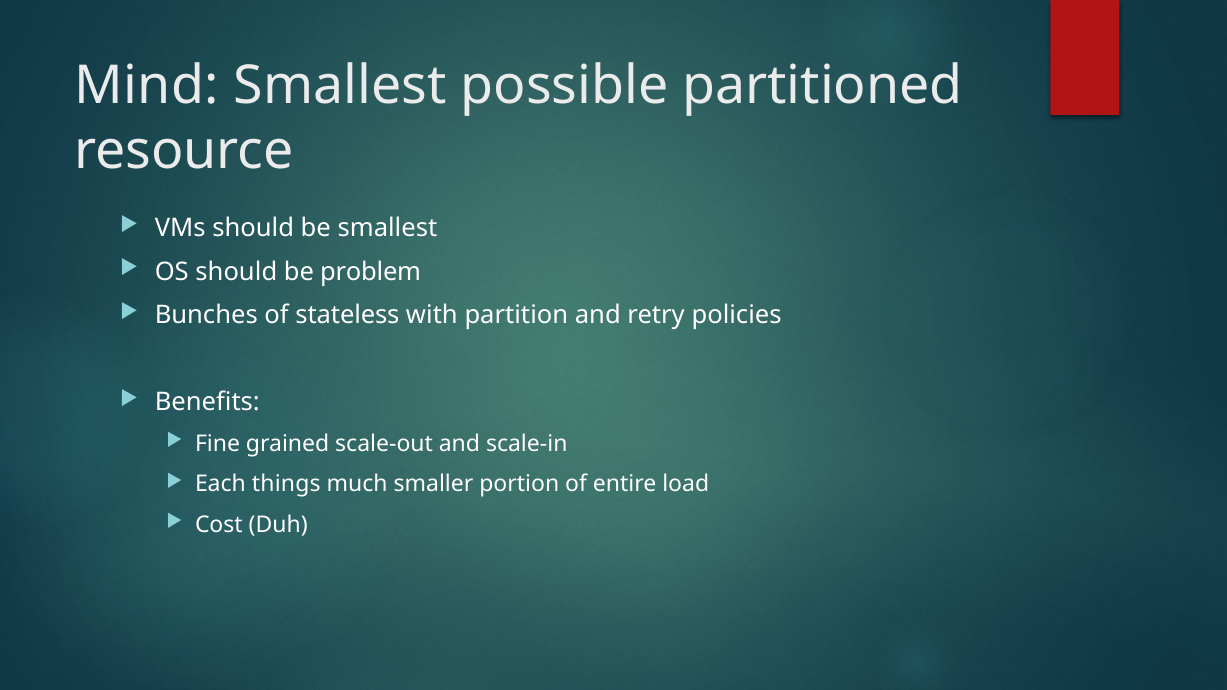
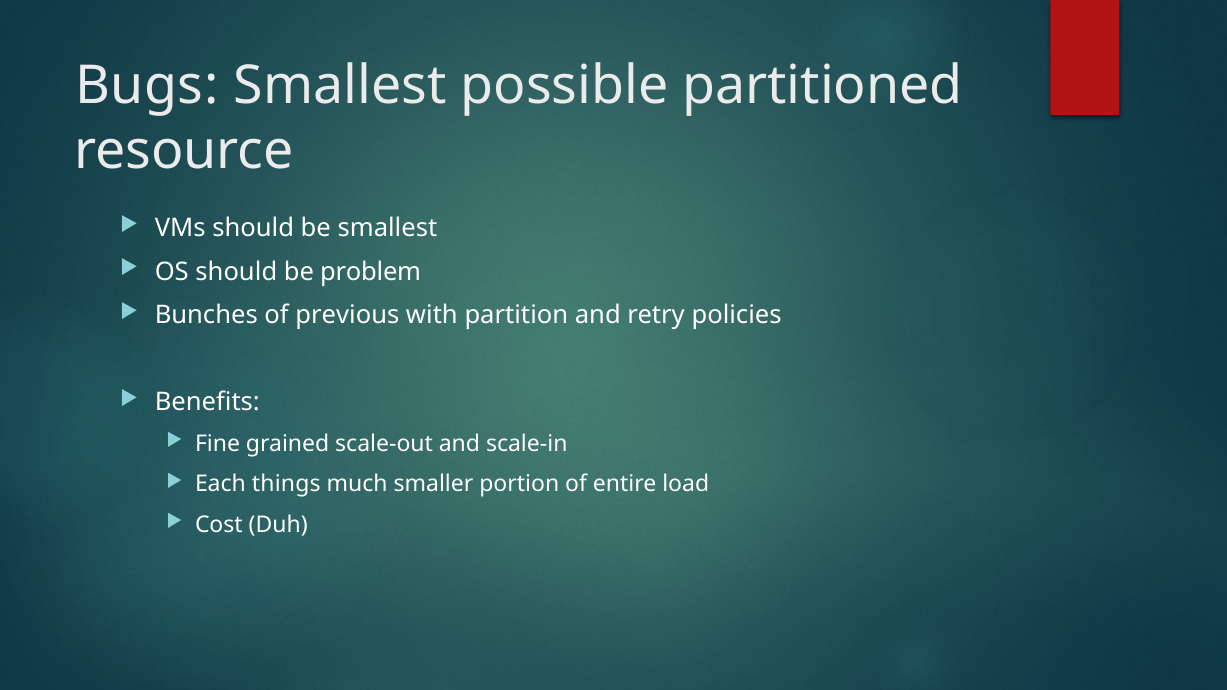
Mind: Mind -> Bugs
stateless: stateless -> previous
